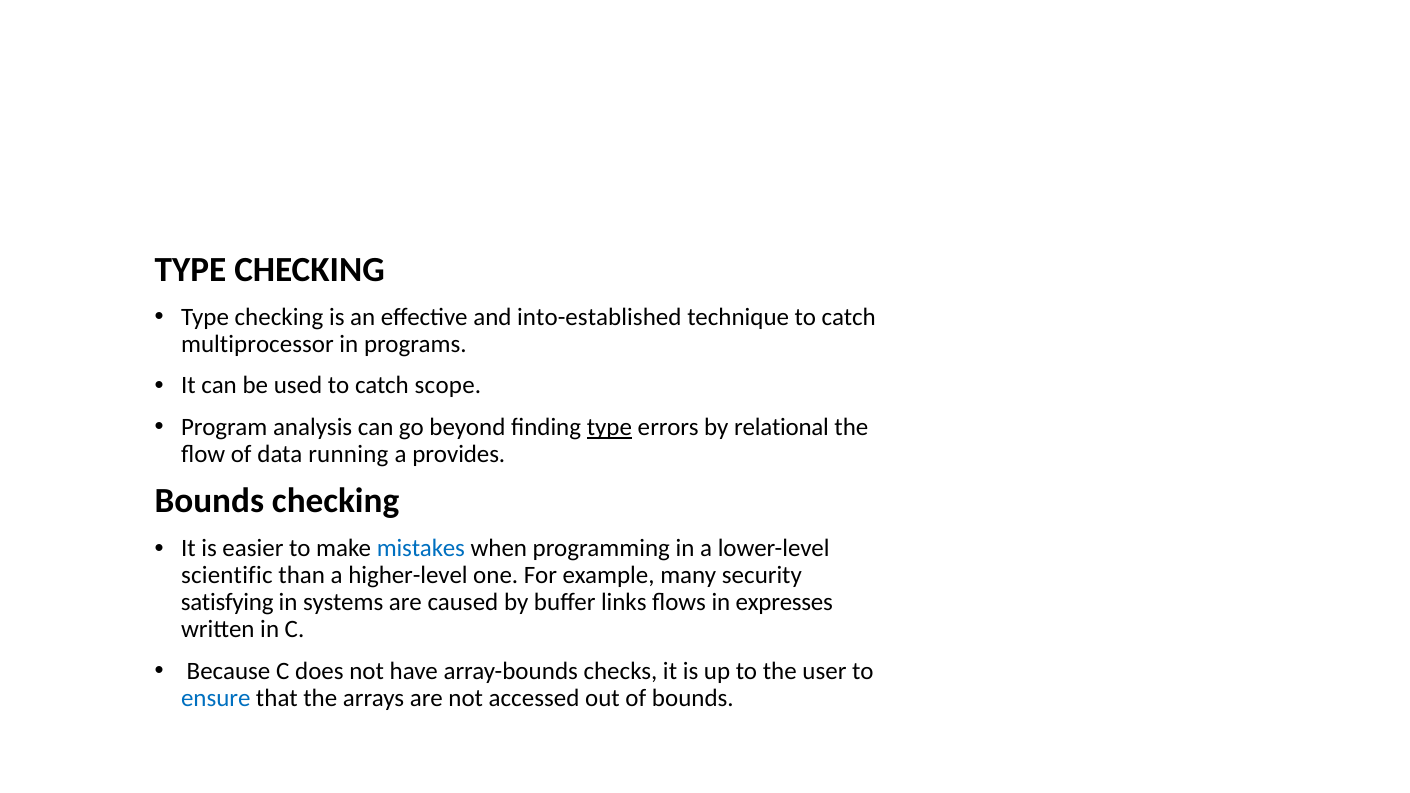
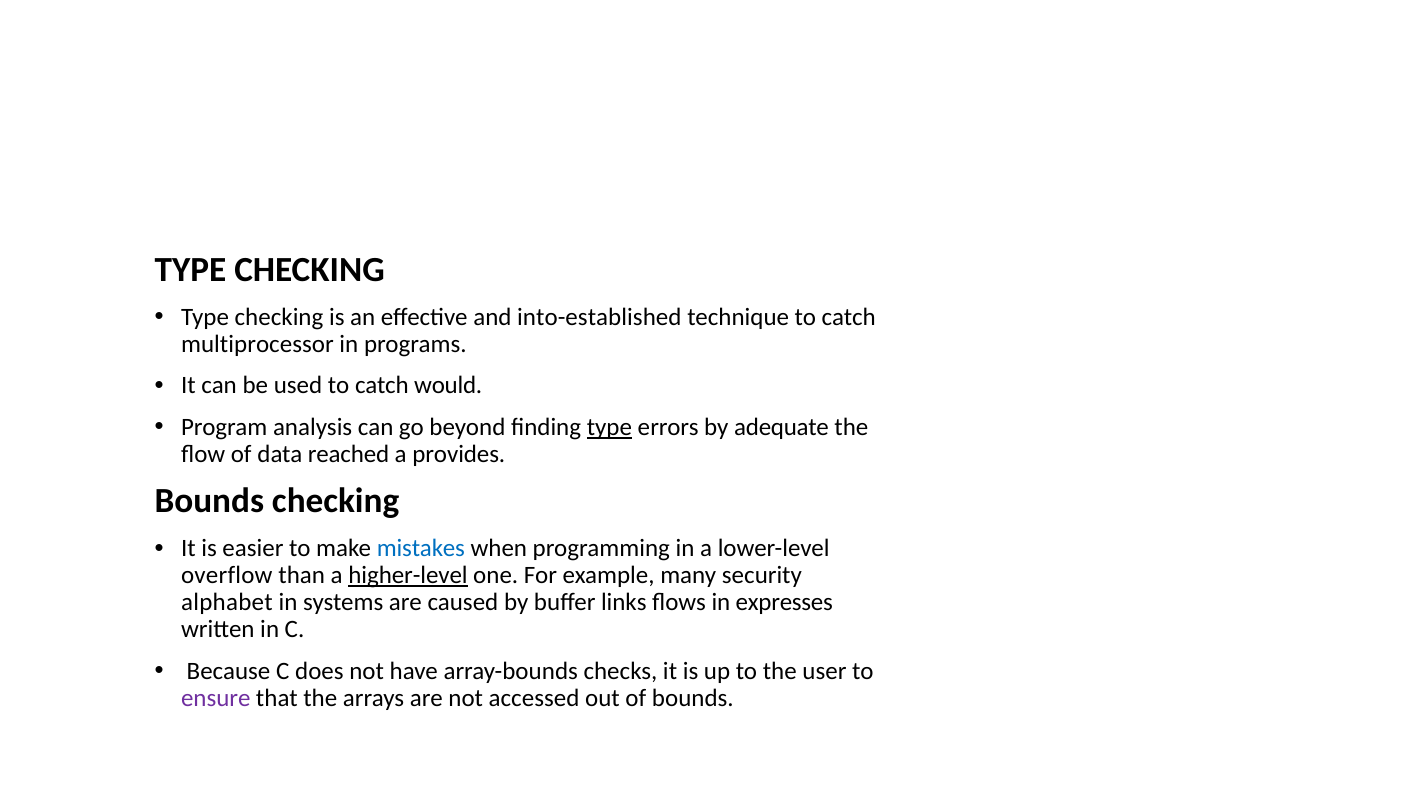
scope: scope -> would
relational: relational -> adequate
running: running -> reached
scientific: scientific -> overflow
higher-level underline: none -> present
satisfying: satisfying -> alphabet
ensure colour: blue -> purple
